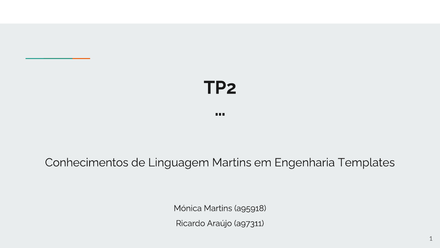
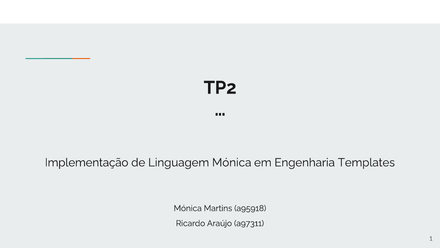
Conhecimentos: Conhecimentos -> Implementação
Linguagem Martins: Martins -> Mónica
